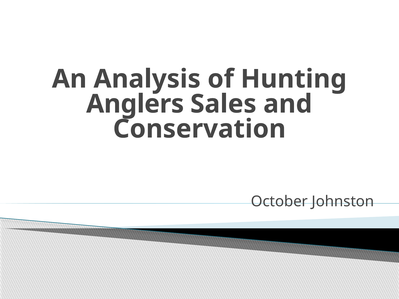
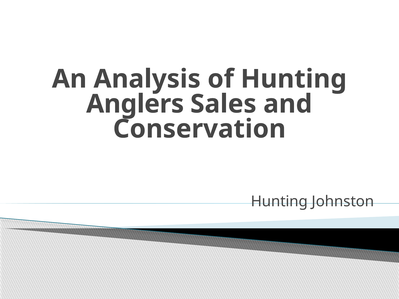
October at (279, 202): October -> Hunting
